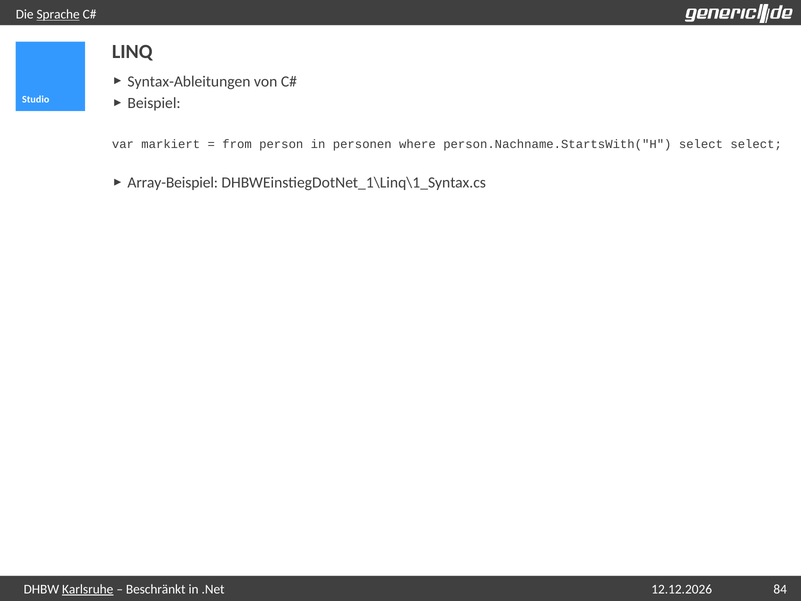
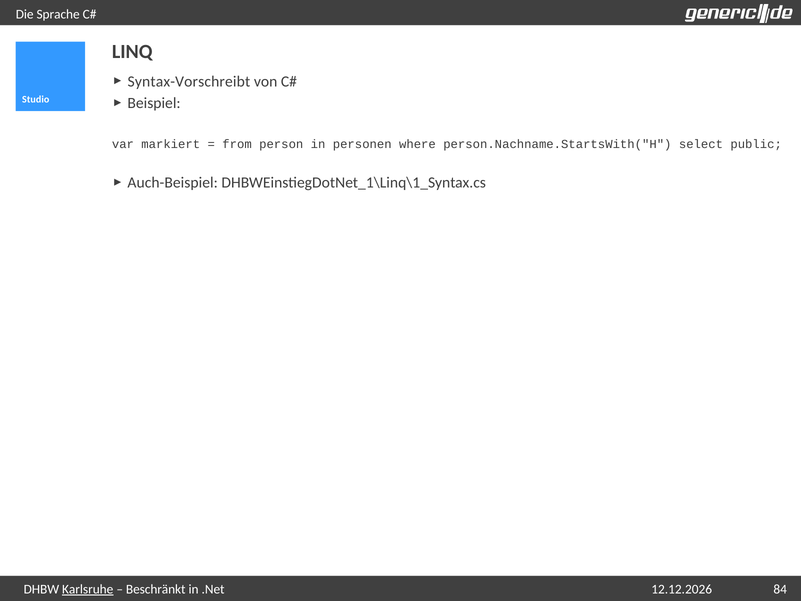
Sprache underline: present -> none
Syntax-Ableitungen: Syntax-Ableitungen -> Syntax-Vorschreibt
select select: select -> public
Array-Beispiel: Array-Beispiel -> Auch-Beispiel
